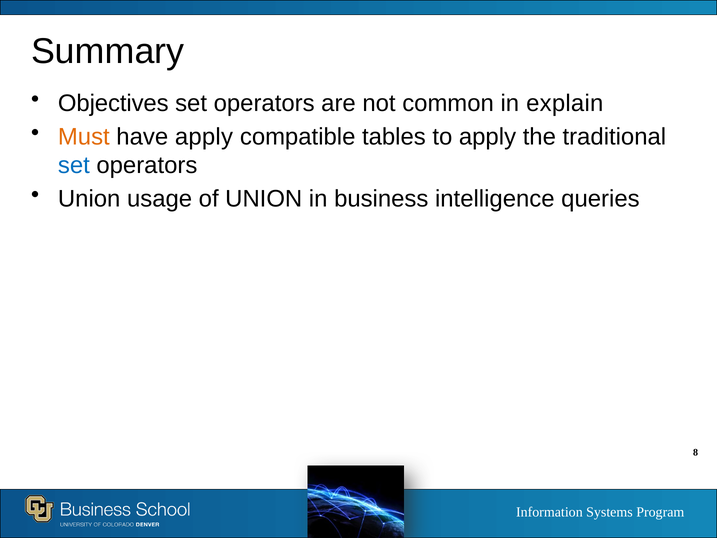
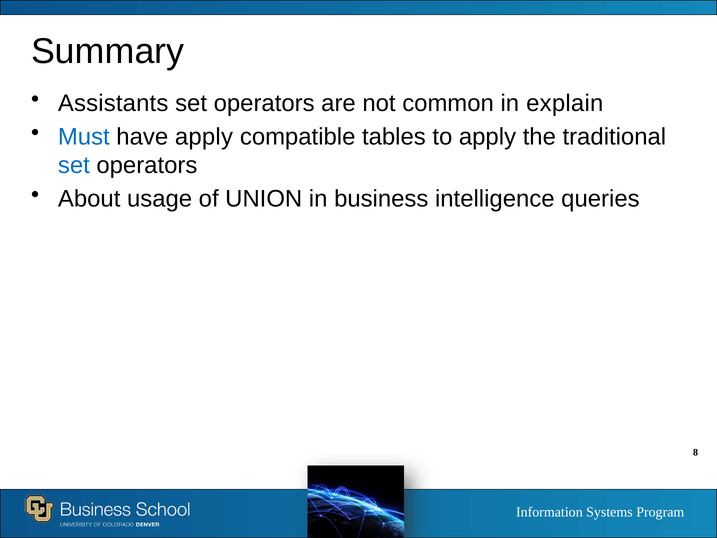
Objectives: Objectives -> Assistants
Must colour: orange -> blue
Union at (89, 199): Union -> About
